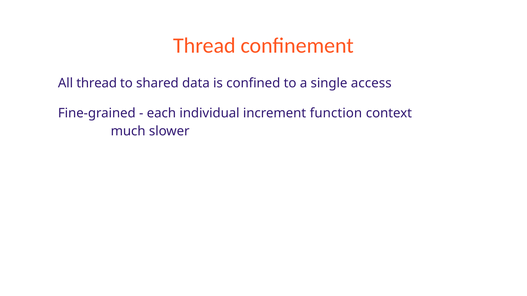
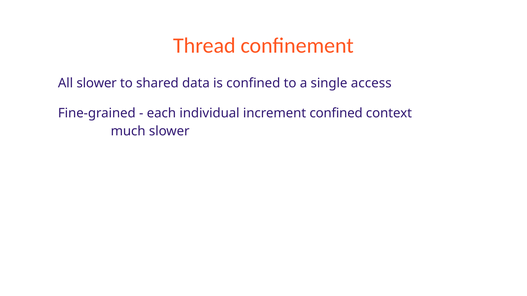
All thread: thread -> slower
increment function: function -> confined
